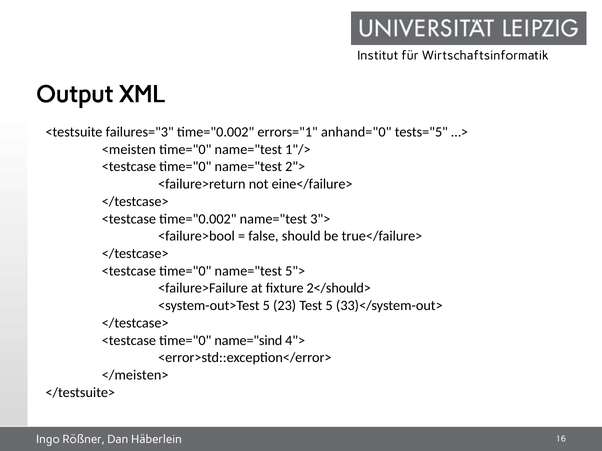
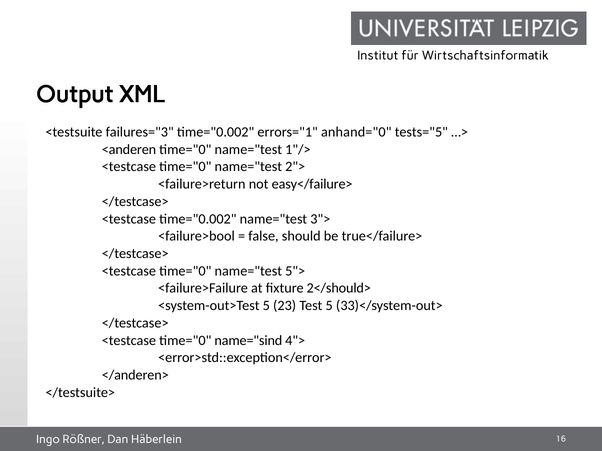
<meisten: <meisten -> <anderen
eine</failure>: eine</failure> -> easy</failure>
</meisten>: </meisten> -> </anderen>
